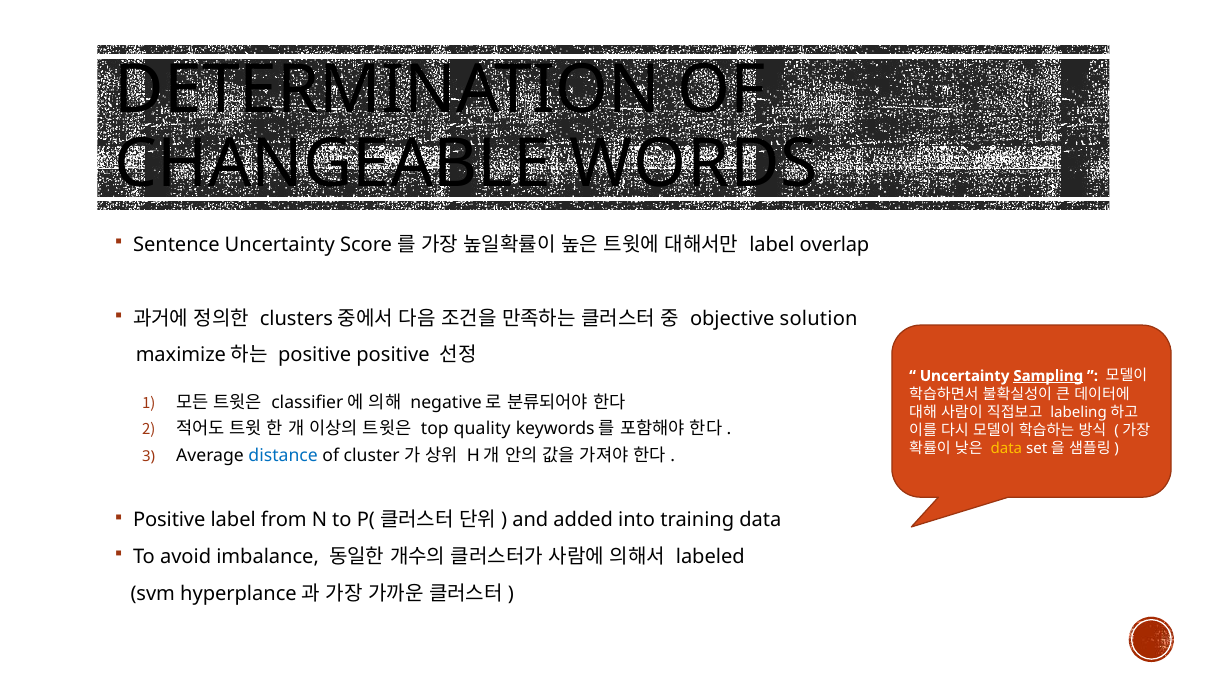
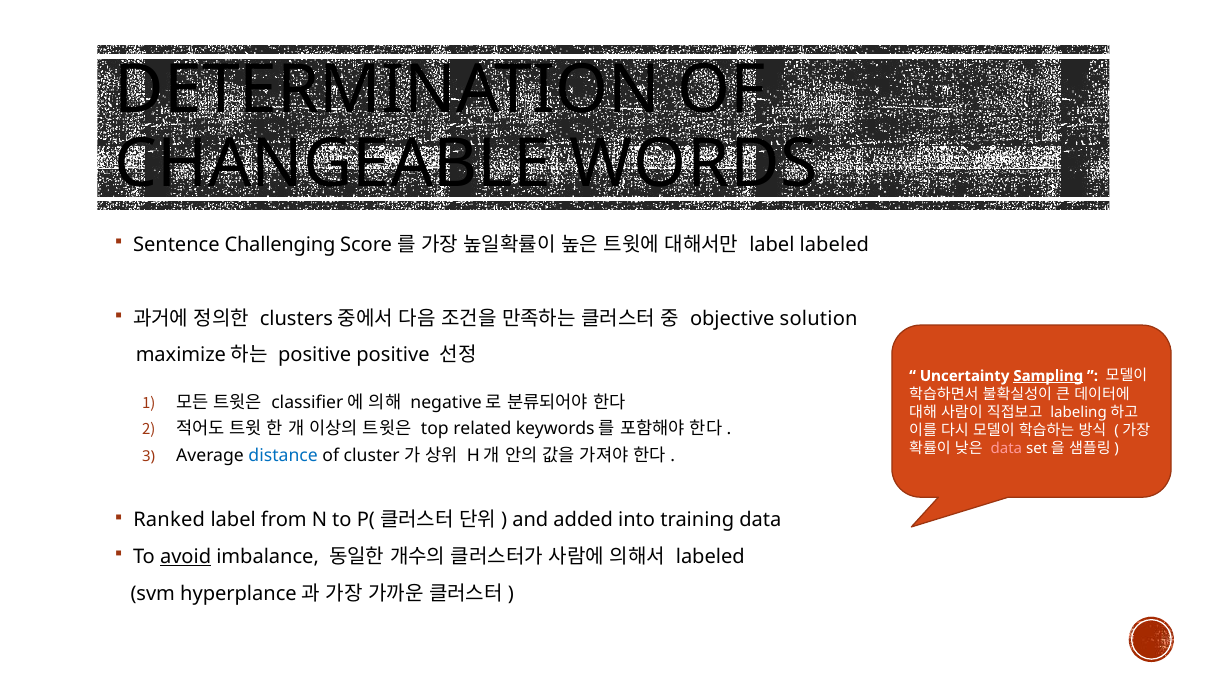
Sentence Uncertainty: Uncertainty -> Challenging
label overlap: overlap -> labeled
quality: quality -> related
data at (1006, 448) colour: yellow -> pink
Positive at (169, 520): Positive -> Ranked
avoid underline: none -> present
